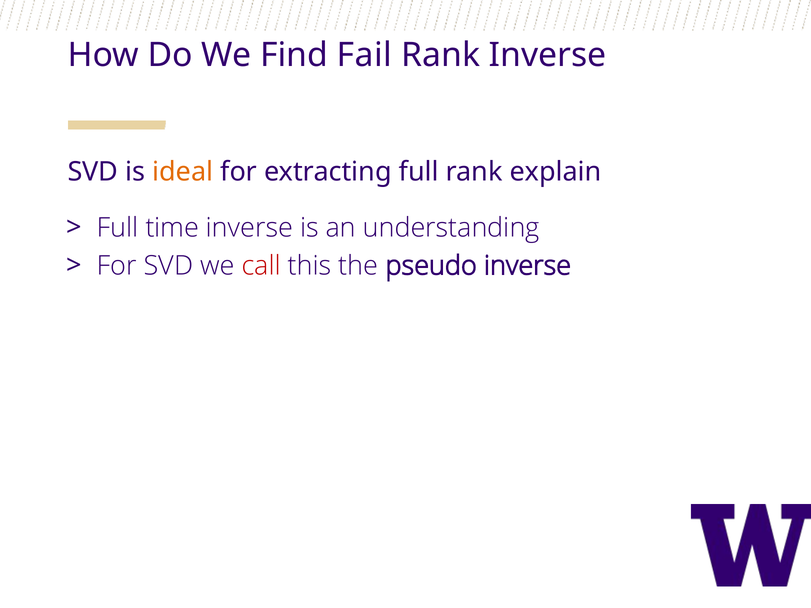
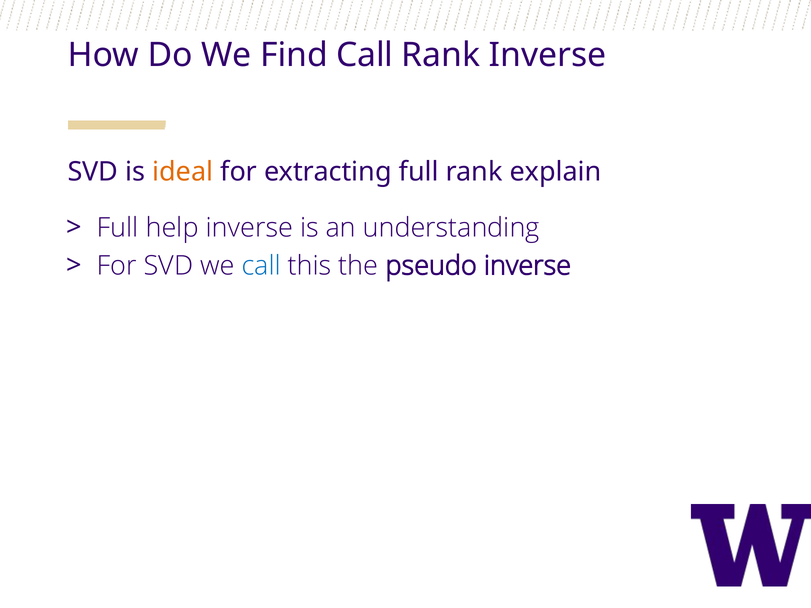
Find Fail: Fail -> Call
time: time -> help
call at (261, 266) colour: red -> blue
